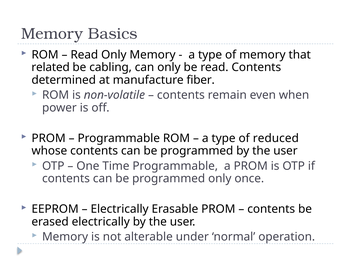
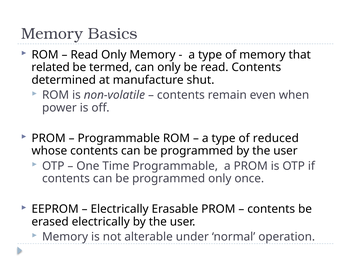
cabling: cabling -> termed
fiber: fiber -> shut
